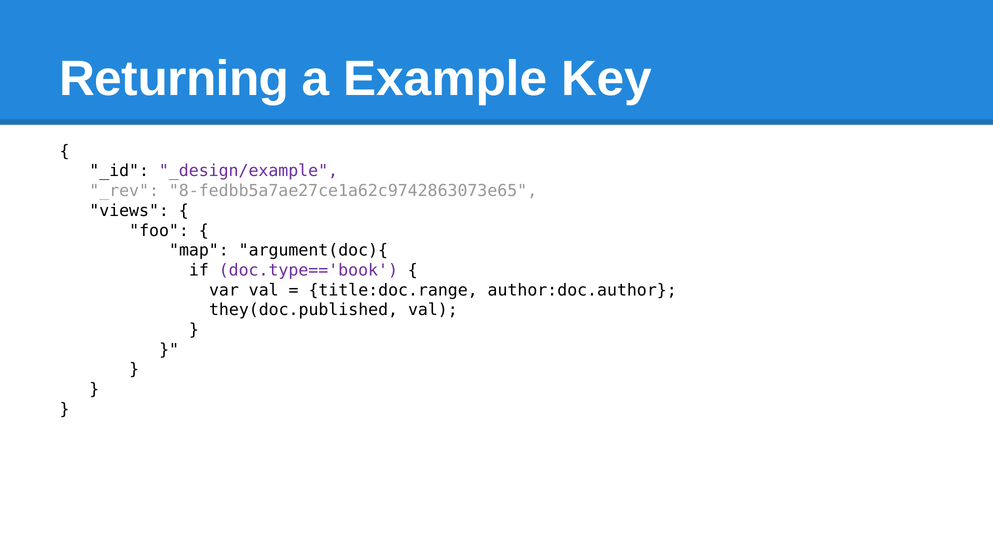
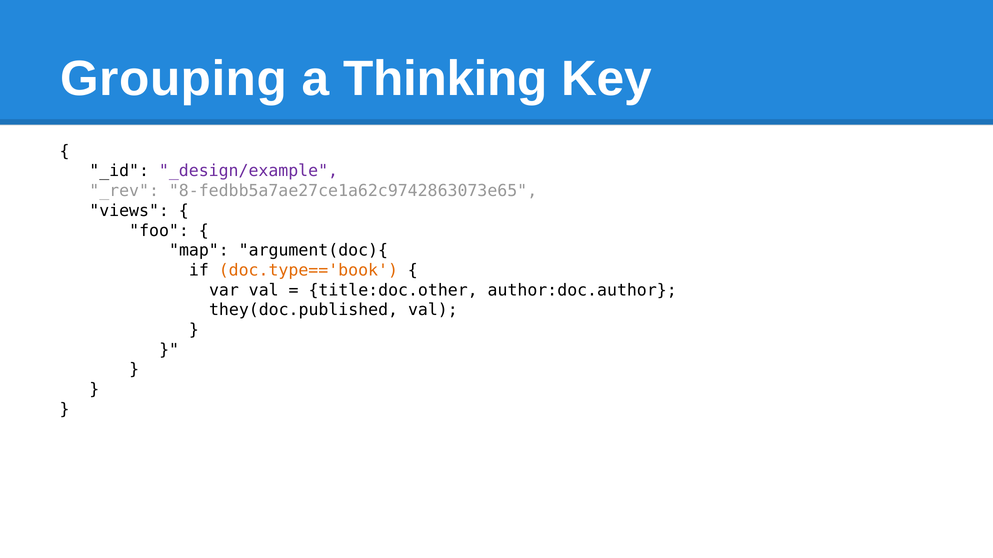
Returning: Returning -> Grouping
Example: Example -> Thinking
doc.type=='book colour: purple -> orange
title:doc.range: title:doc.range -> title:doc.other
